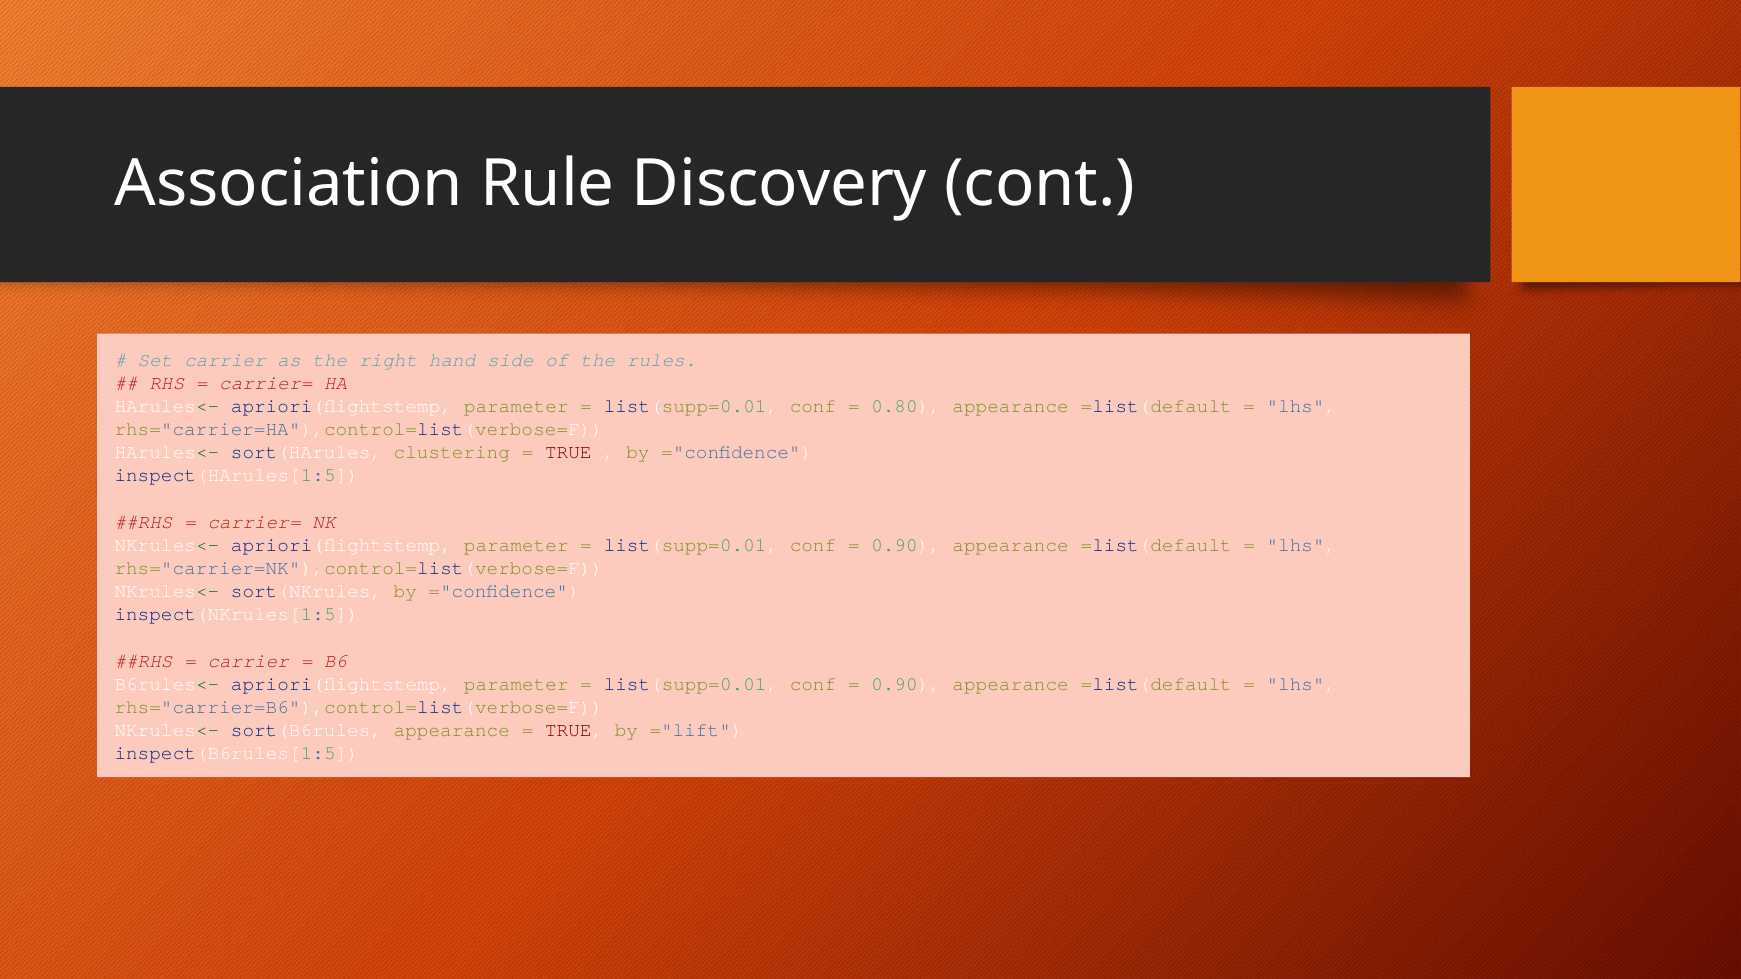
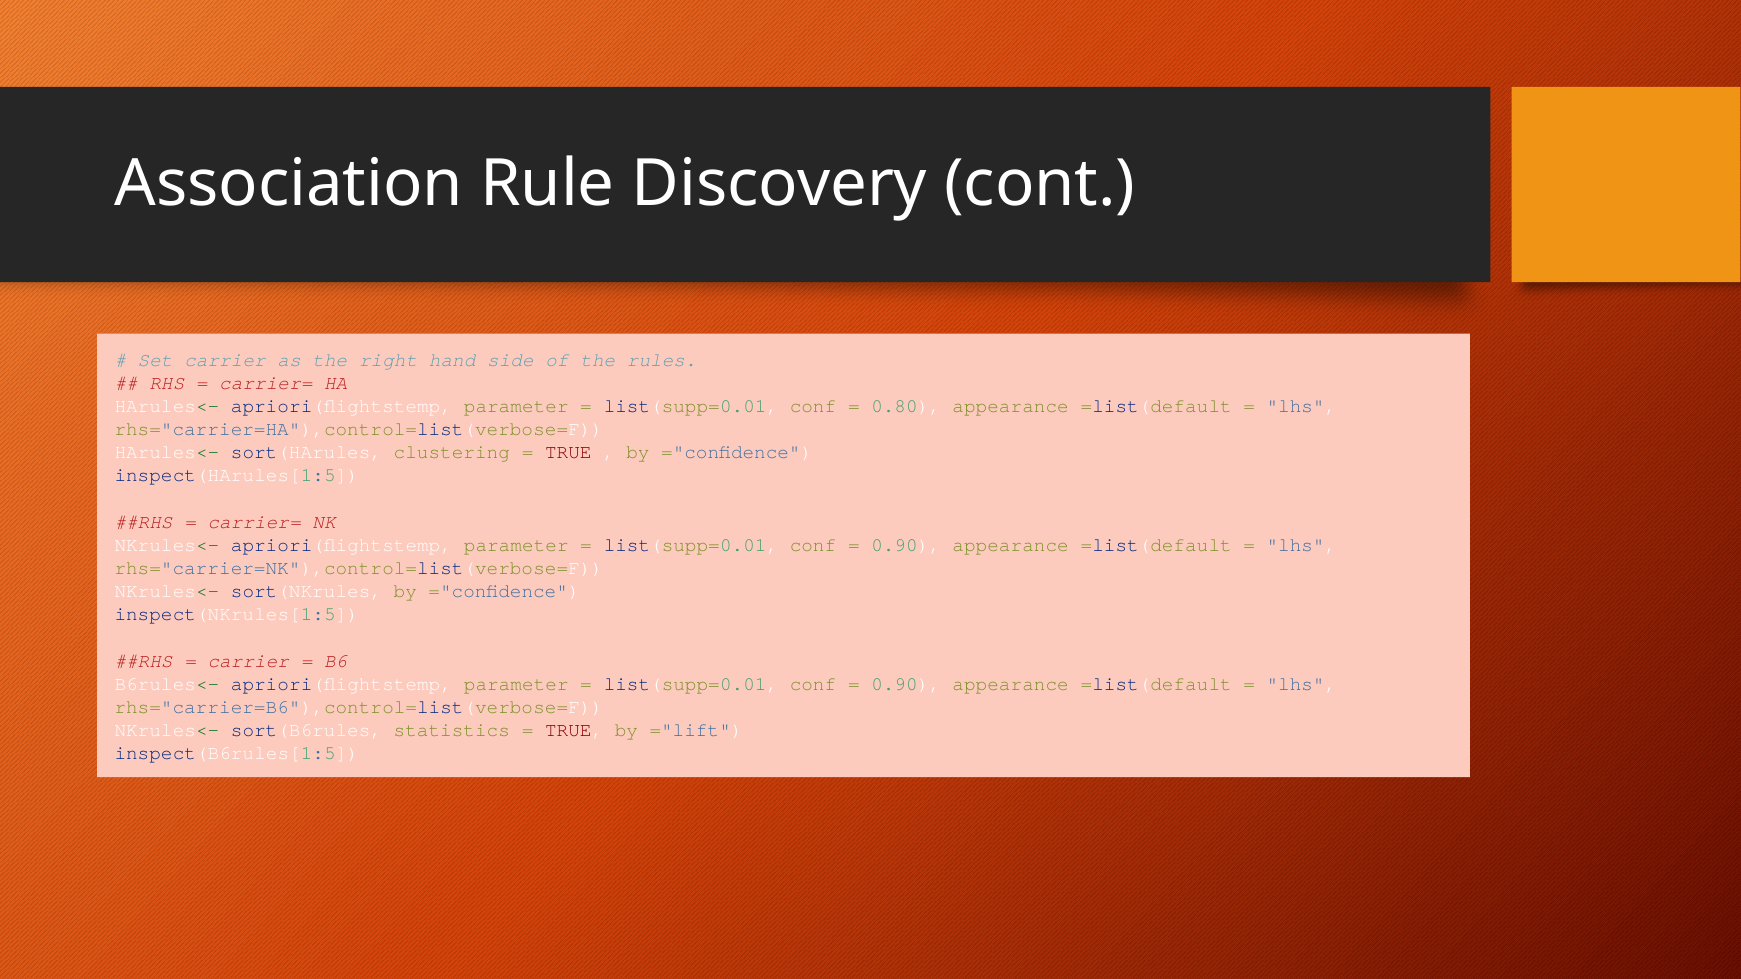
sort(B6rules appearance: appearance -> statistics
